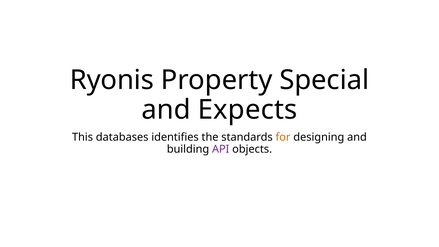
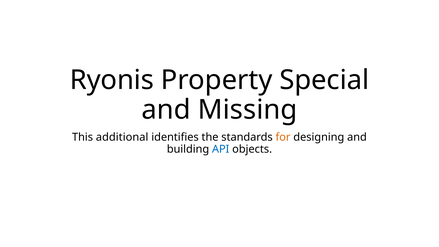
Expects: Expects -> Missing
databases: databases -> additional
API colour: purple -> blue
